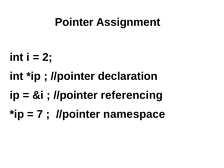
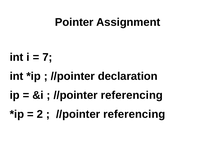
2: 2 -> 7
7: 7 -> 2
namespace at (134, 114): namespace -> referencing
